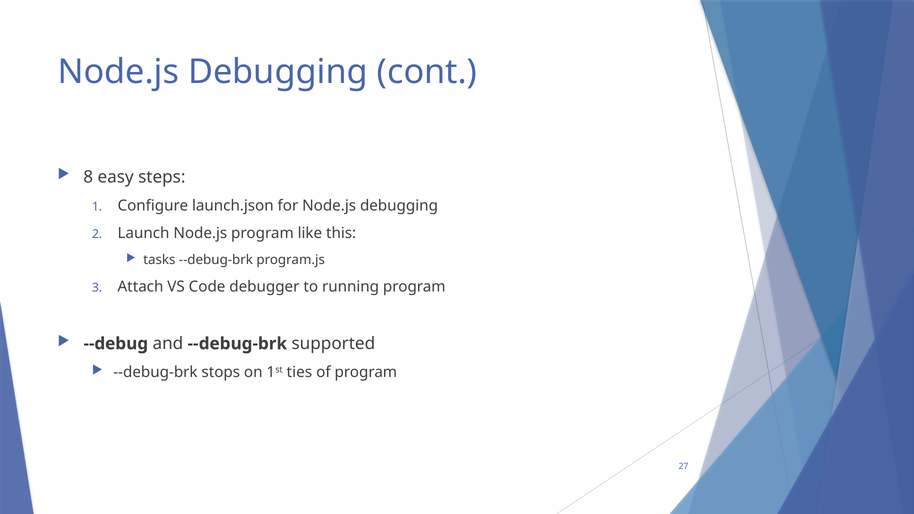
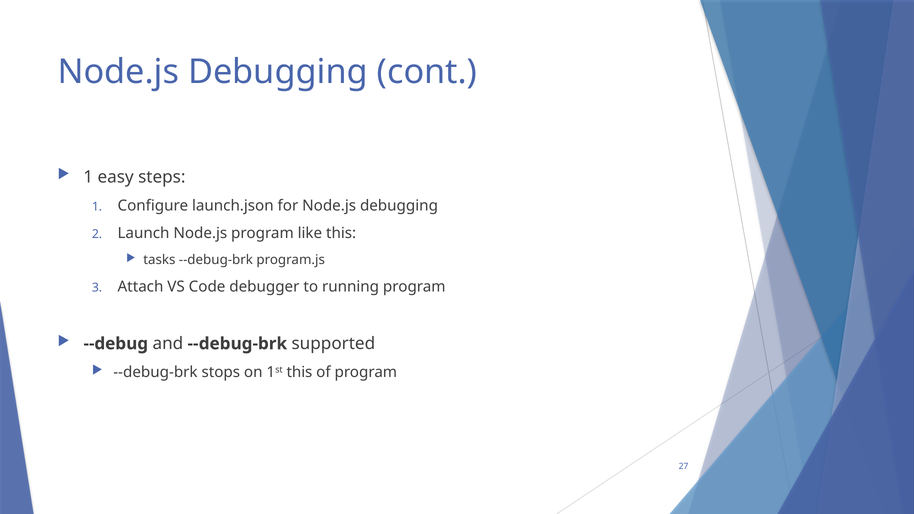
8 at (88, 177): 8 -> 1
1st ties: ties -> this
